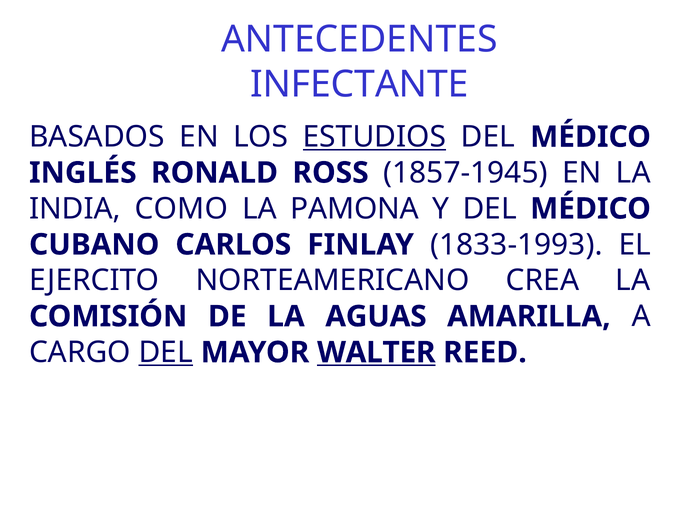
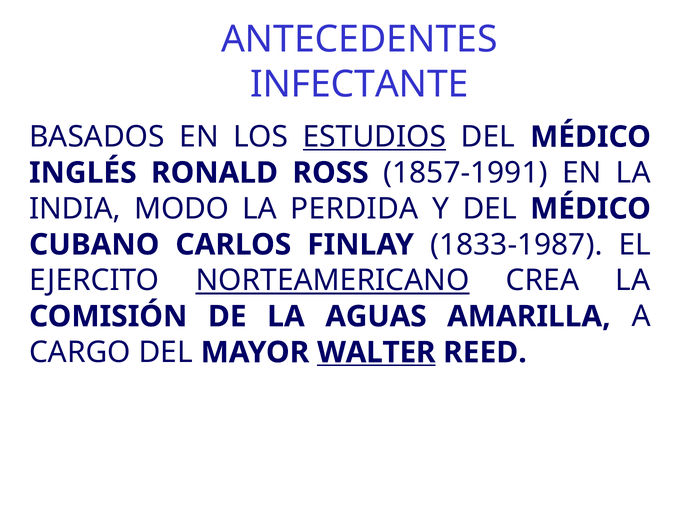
1857-1945: 1857-1945 -> 1857-1991
COMO: COMO -> MODO
PAMONA: PAMONA -> PERDIDA
1833-1993: 1833-1993 -> 1833-1987
NORTEAMERICANO underline: none -> present
DEL at (166, 352) underline: present -> none
